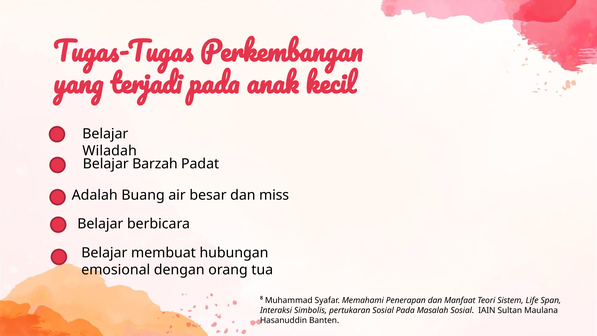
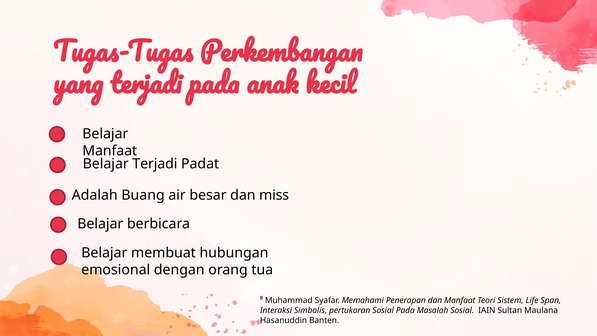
Wiladah at (110, 151): Wiladah -> Manfaat
Belajar Barzah: Barzah -> Terjadi
